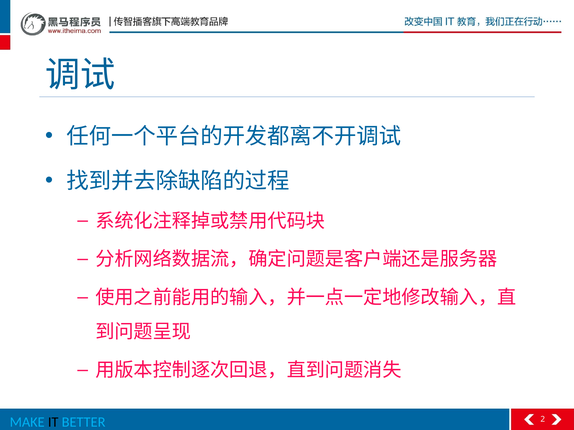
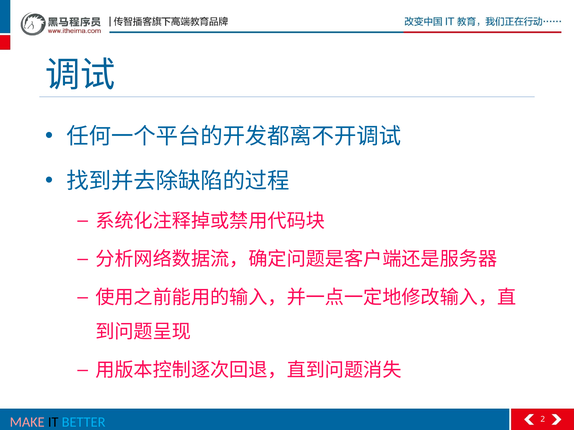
MAKE colour: light blue -> pink
